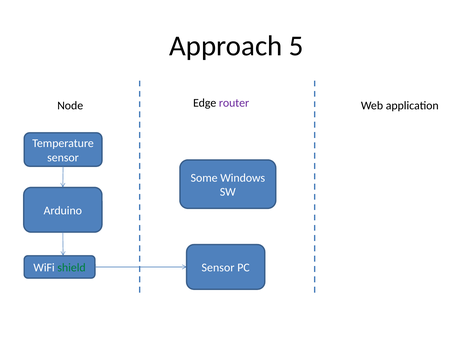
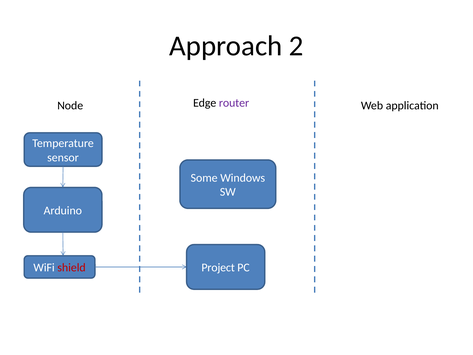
5: 5 -> 2
shield colour: green -> red
Sensor at (218, 268): Sensor -> Project
